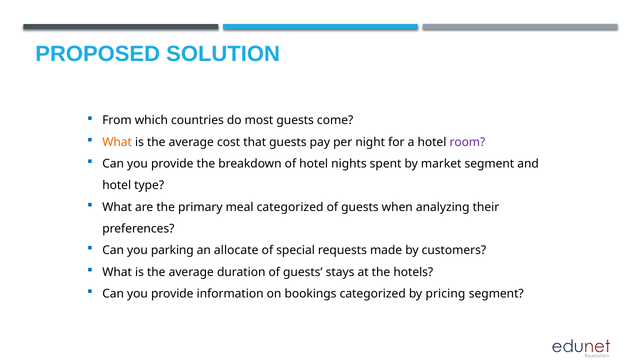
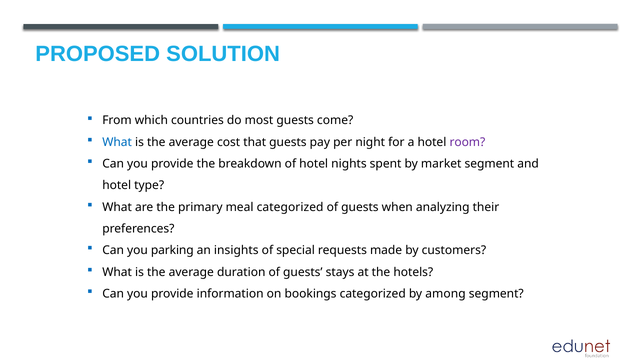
What at (117, 142) colour: orange -> blue
allocate: allocate -> insights
pricing: pricing -> among
